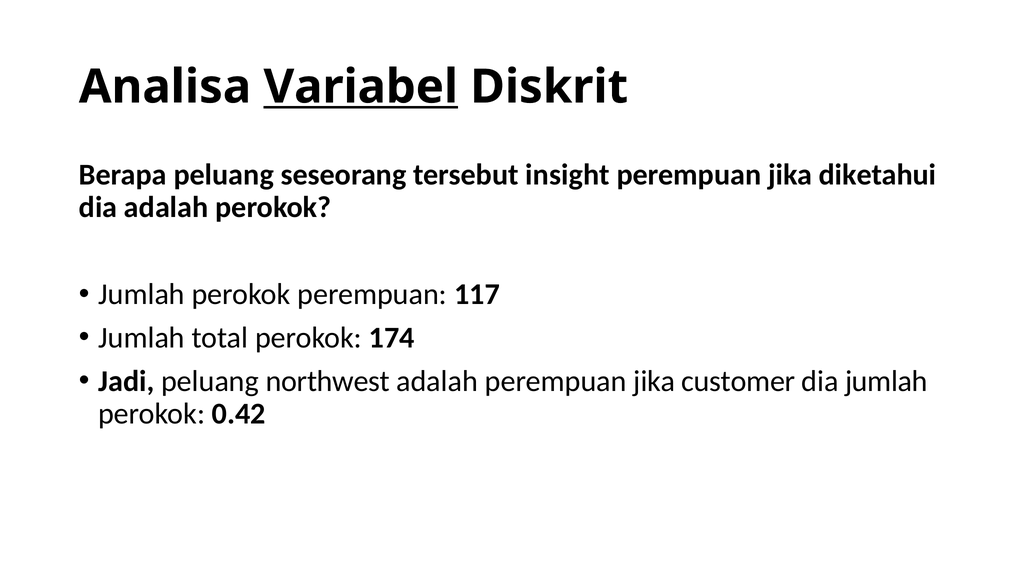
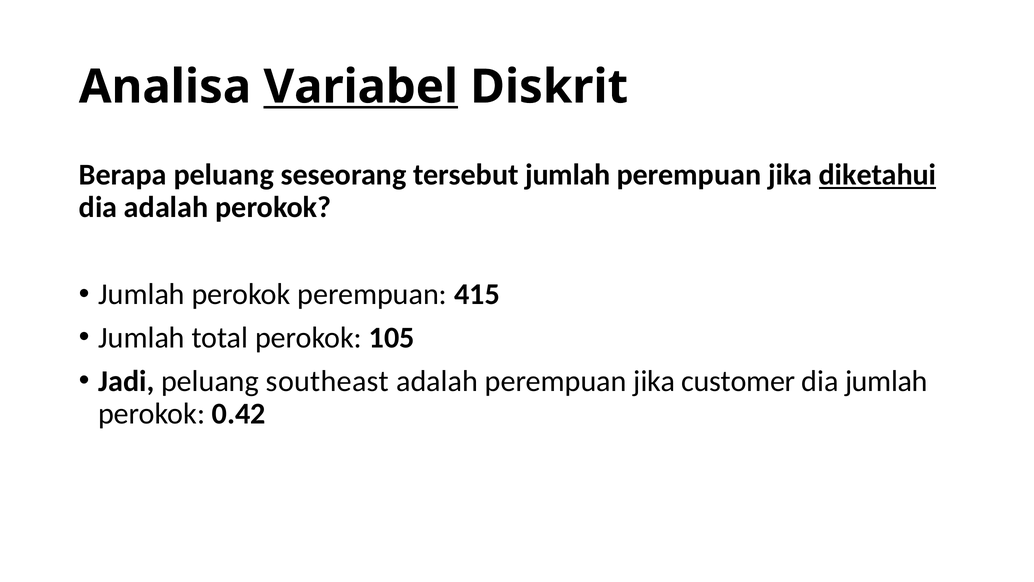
tersebut insight: insight -> jumlah
diketahui underline: none -> present
117: 117 -> 415
174: 174 -> 105
northwest: northwest -> southeast
